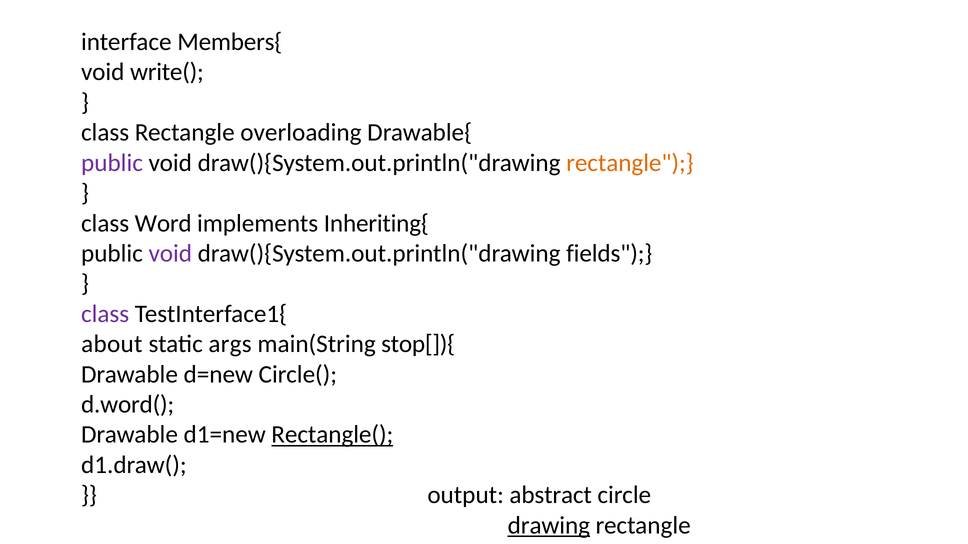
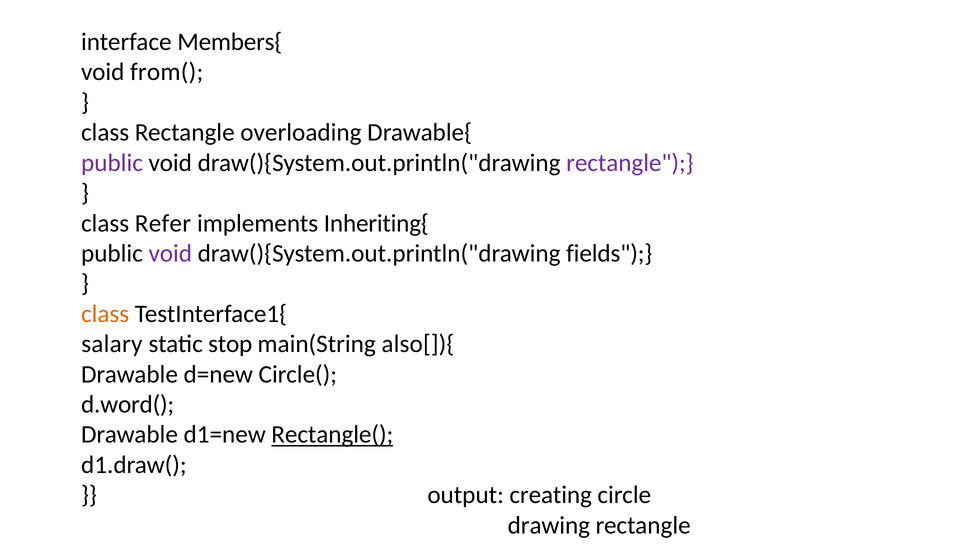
write(: write( -> from(
rectangle at (630, 163) colour: orange -> purple
Word: Word -> Refer
class at (105, 314) colour: purple -> orange
about: about -> salary
args: args -> stop
stop[]){: stop[]){ -> also[]){
abstract: abstract -> creating
drawing underline: present -> none
